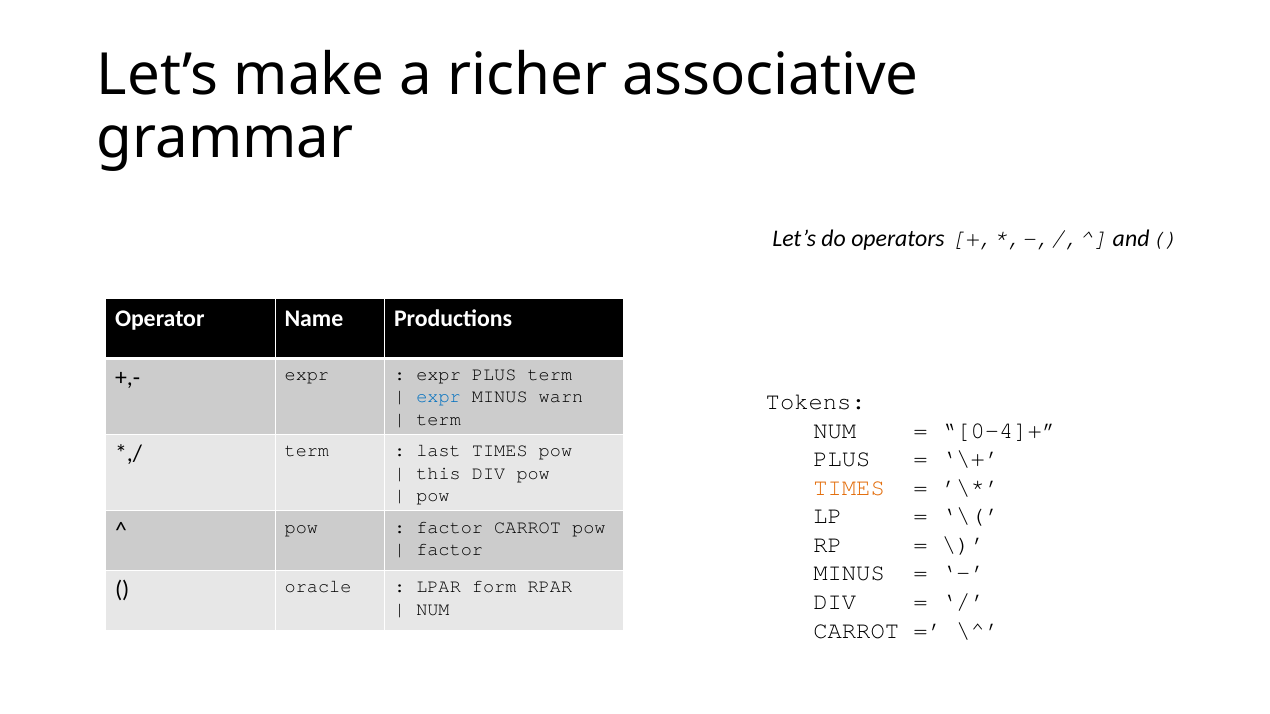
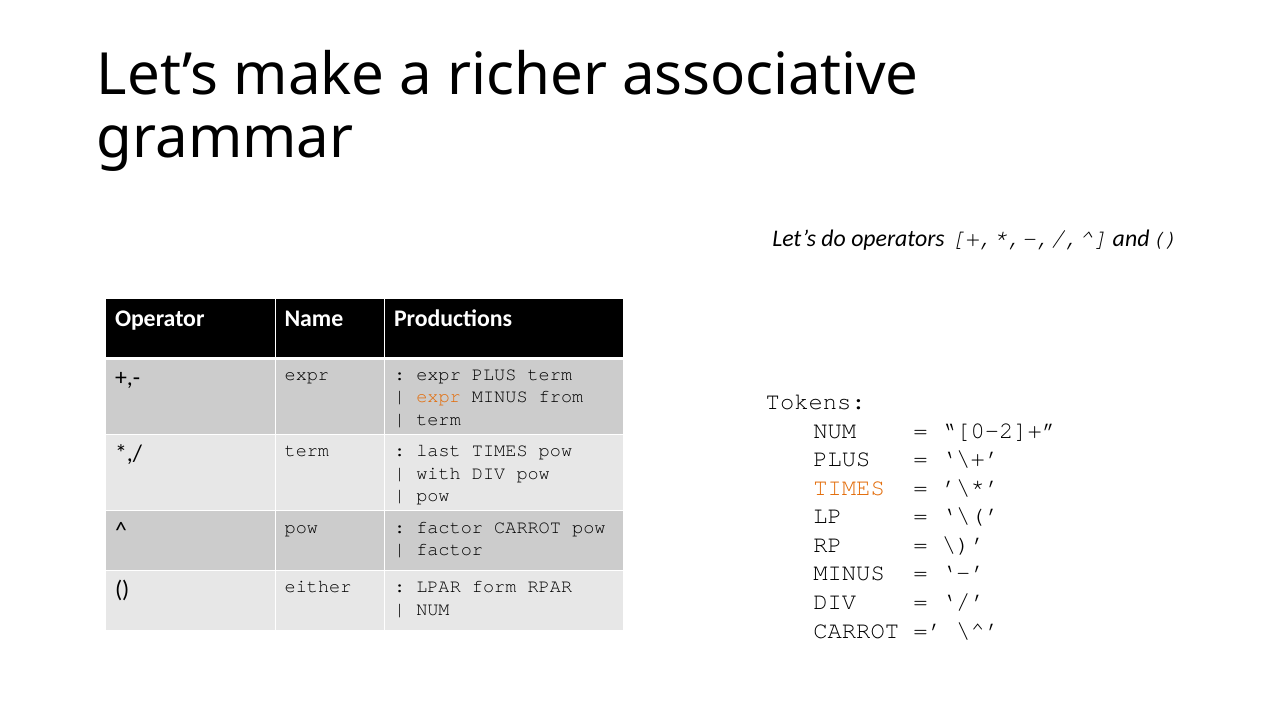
expr at (439, 397) colour: blue -> orange
warn: warn -> from
0-4]+: 0-4]+ -> 0-2]+
this: this -> with
oracle: oracle -> either
